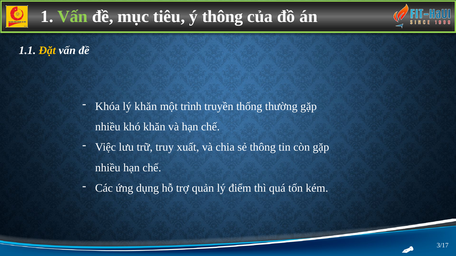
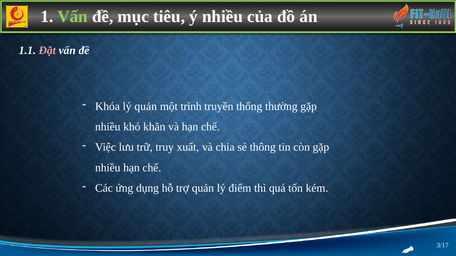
ý thông: thông -> nhiều
Đặt colour: yellow -> pink
lý khăn: khăn -> quản
